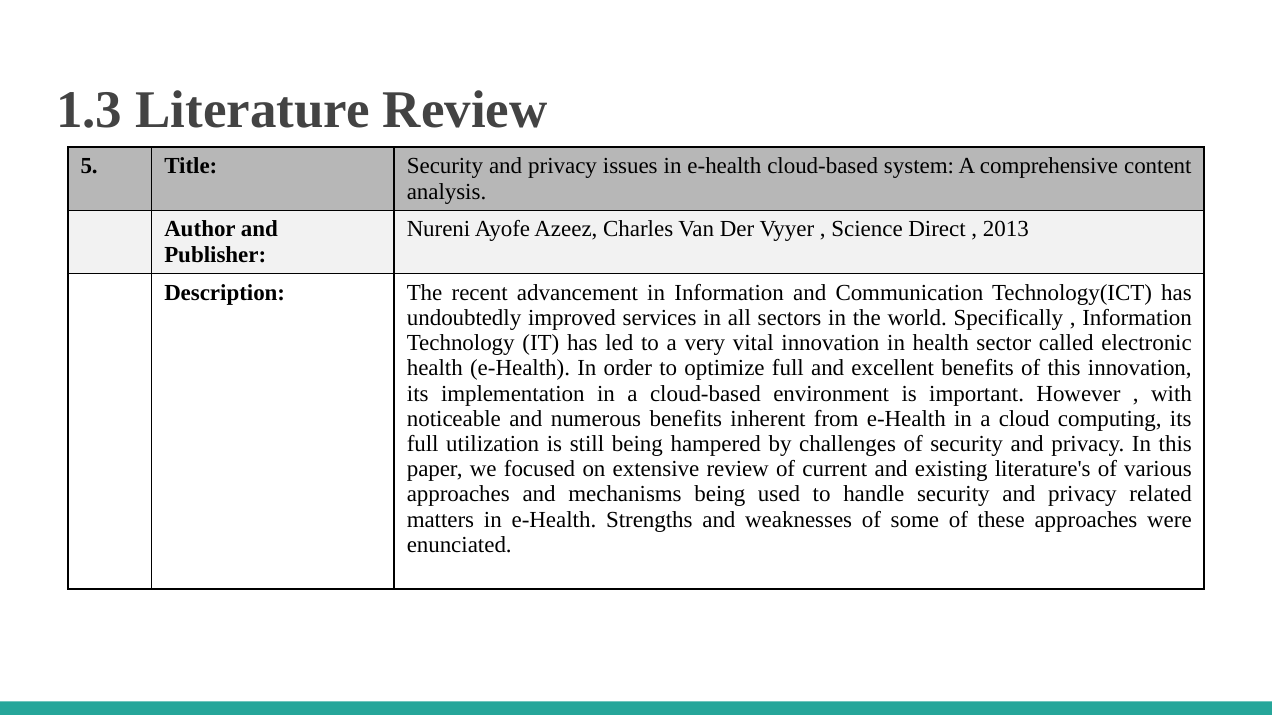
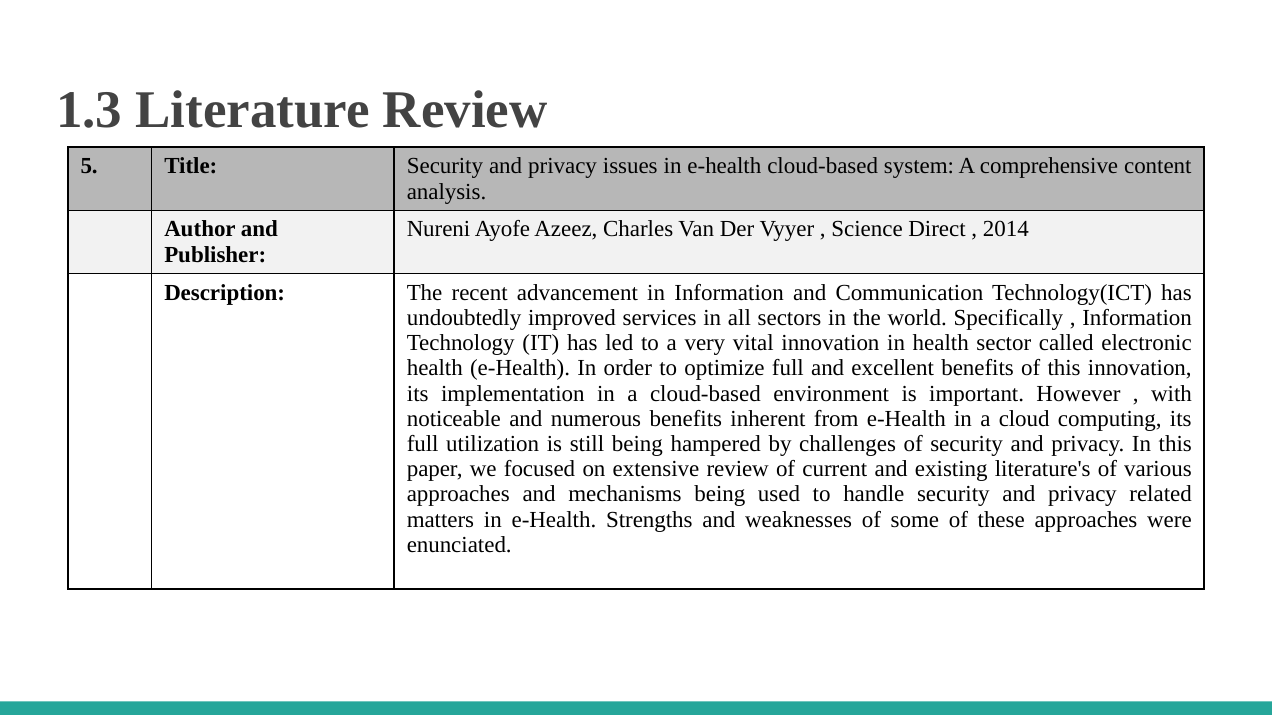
2013: 2013 -> 2014
